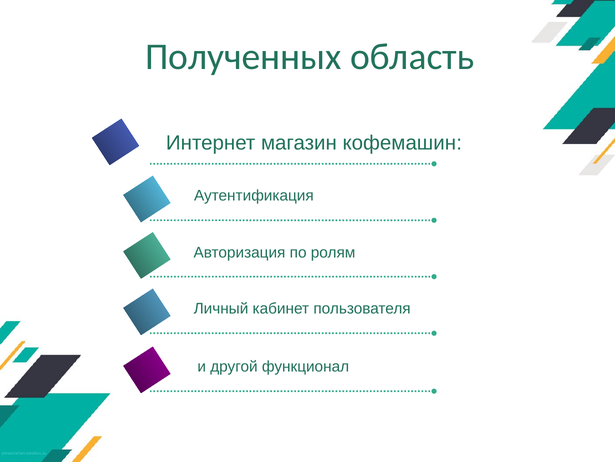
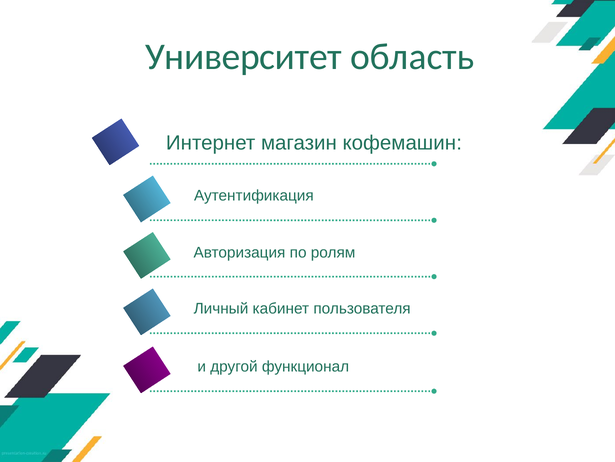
Полученных: Полученных -> Университет
